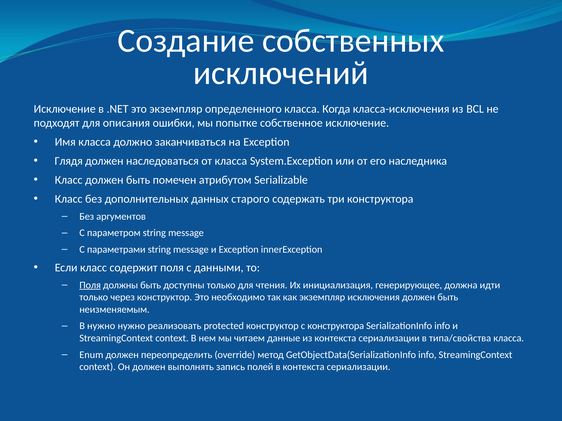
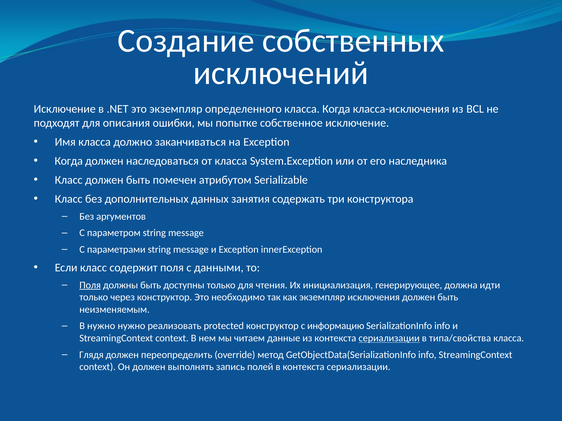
Глядя at (69, 161): Глядя -> Когда
старого: старого -> занятия
с конструктора: конструктора -> информацию
сериализации at (389, 339) underline: none -> present
Enum: Enum -> Глядя
